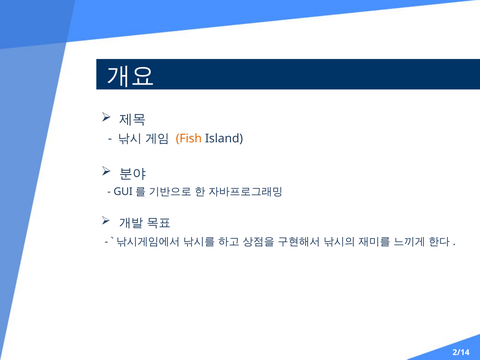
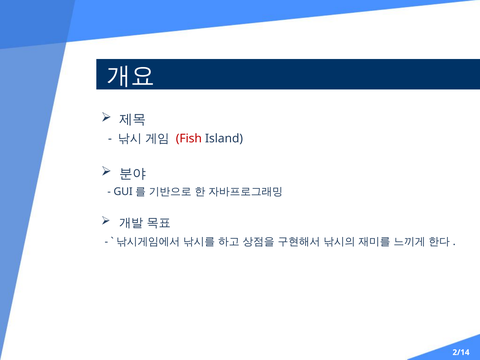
Fish colour: orange -> red
